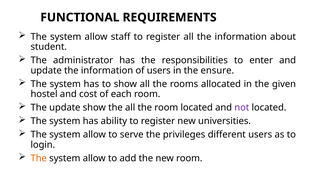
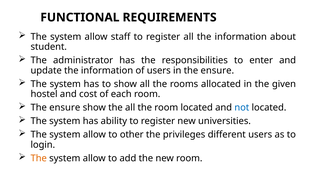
update at (65, 107): update -> ensure
not colour: purple -> blue
serve: serve -> other
